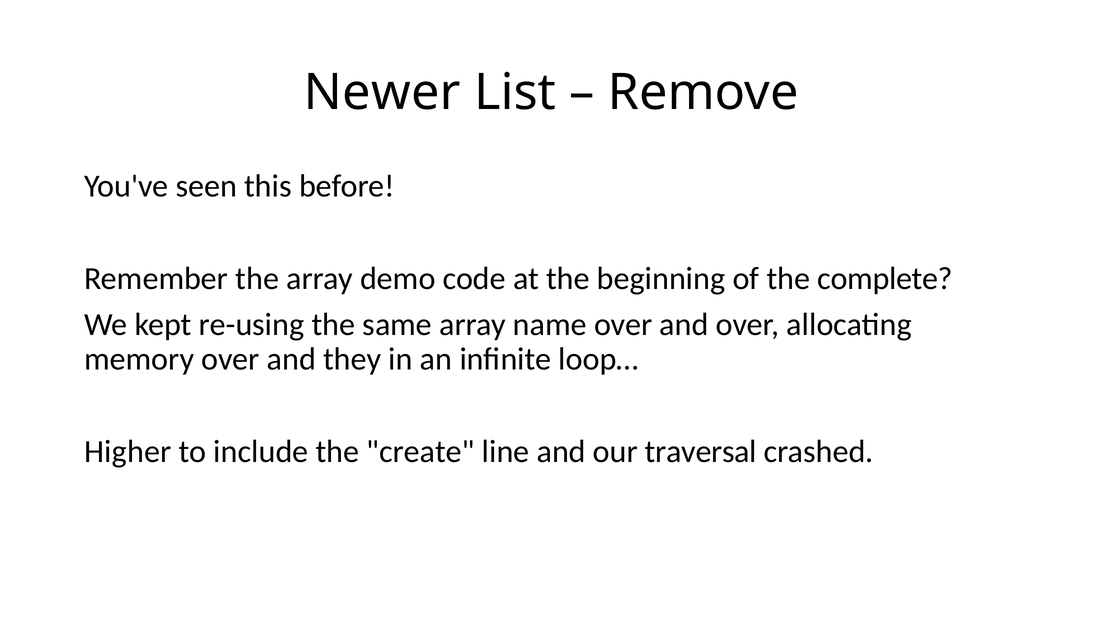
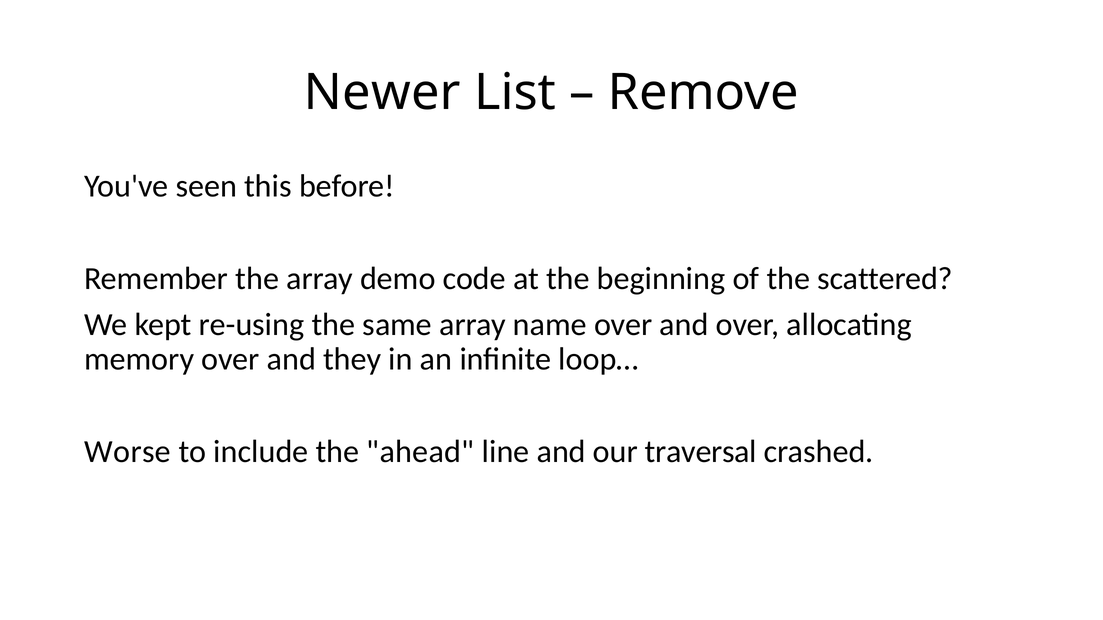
complete: complete -> scattered
Higher: Higher -> Worse
create: create -> ahead
